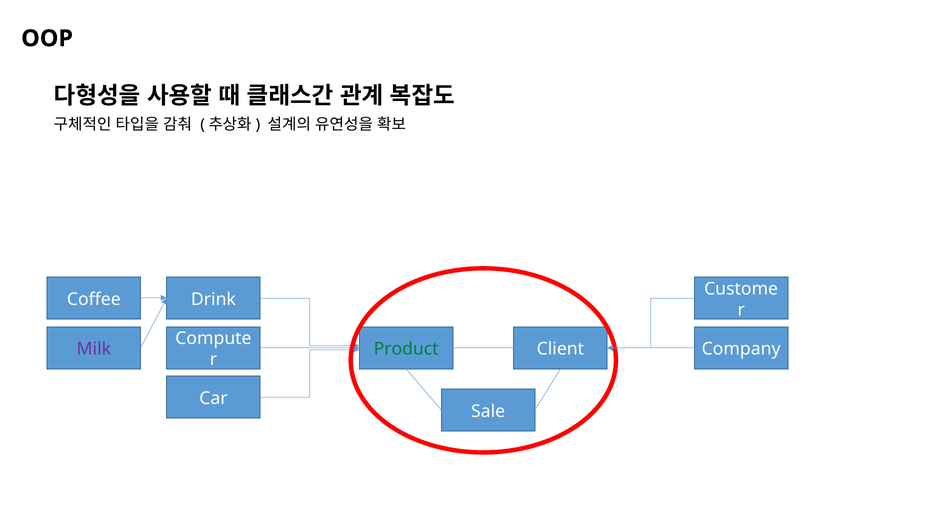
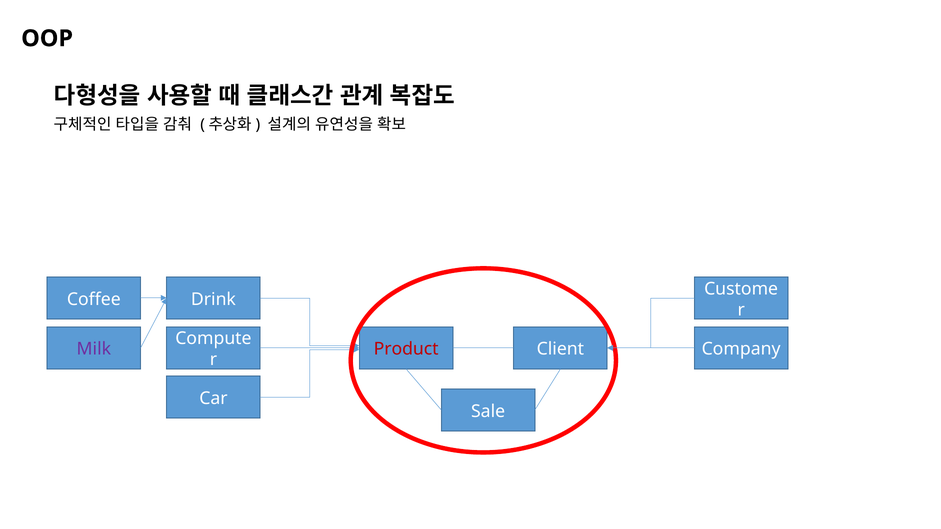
Product colour: green -> red
